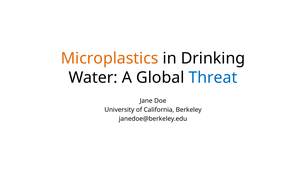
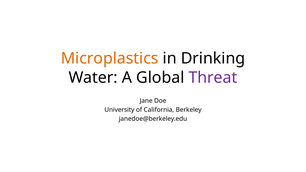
Threat colour: blue -> purple
